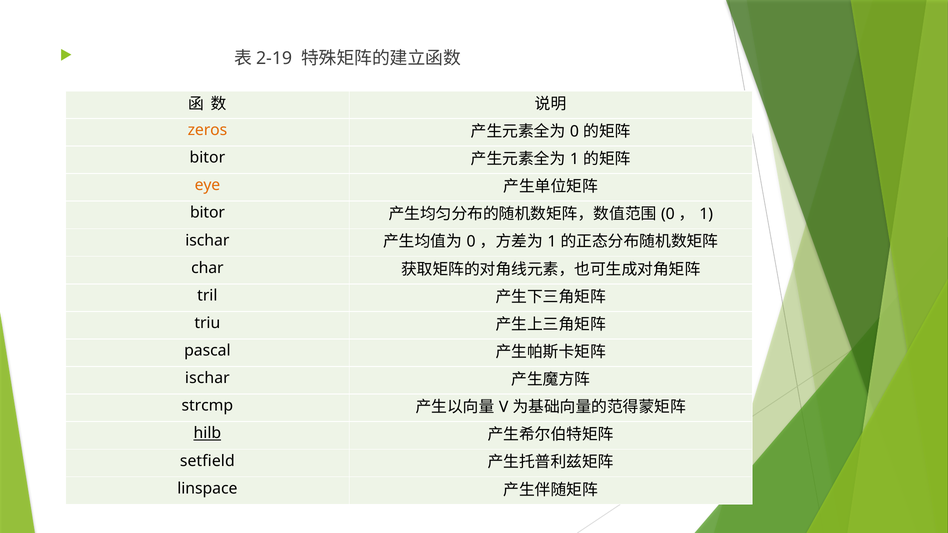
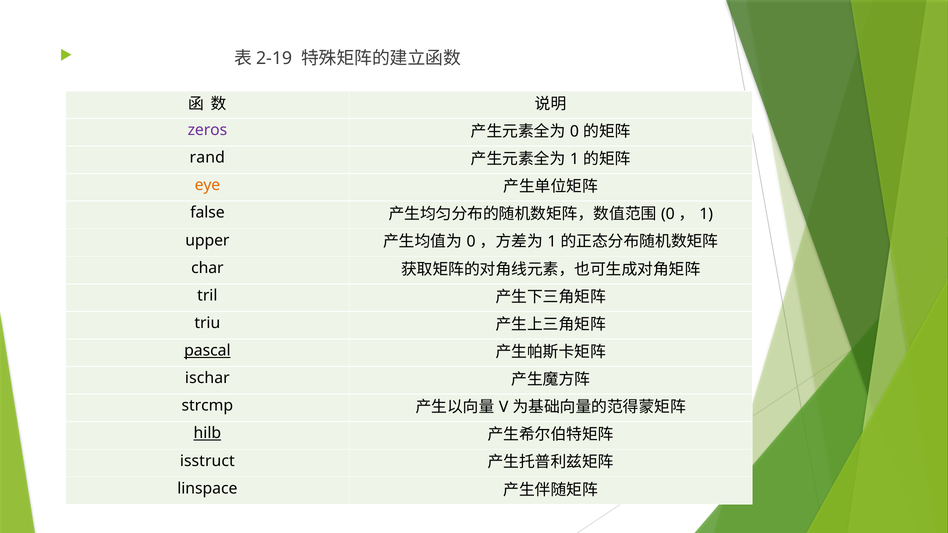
zeros colour: orange -> purple
bitor at (207, 158): bitor -> rand
bitor at (207, 213): bitor -> false
ischar at (207, 240): ischar -> upper
pascal underline: none -> present
setfield: setfield -> isstruct
